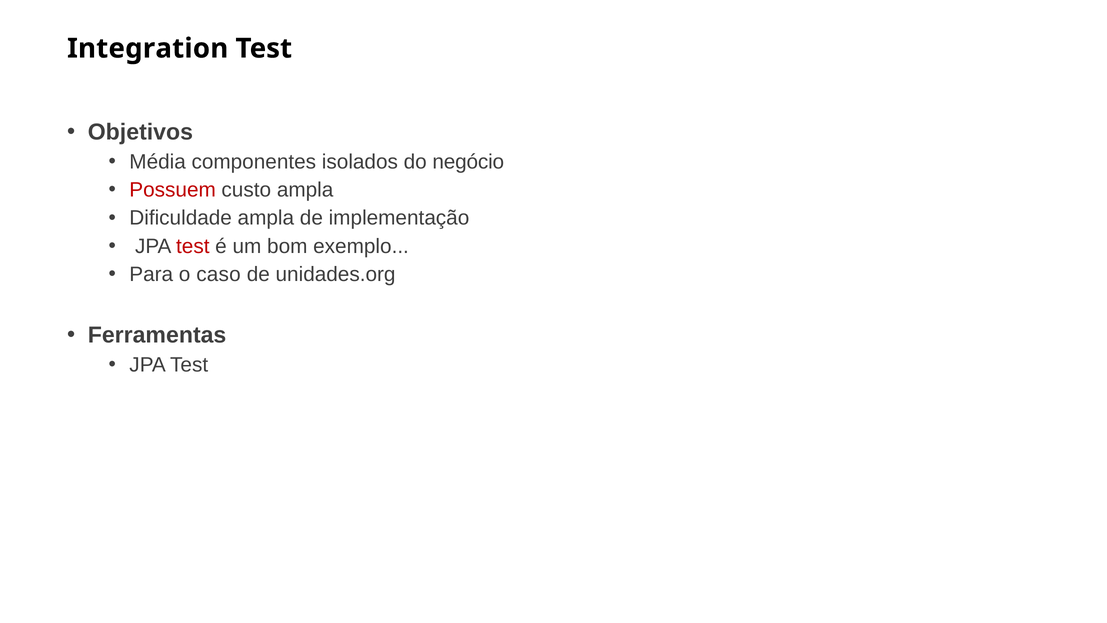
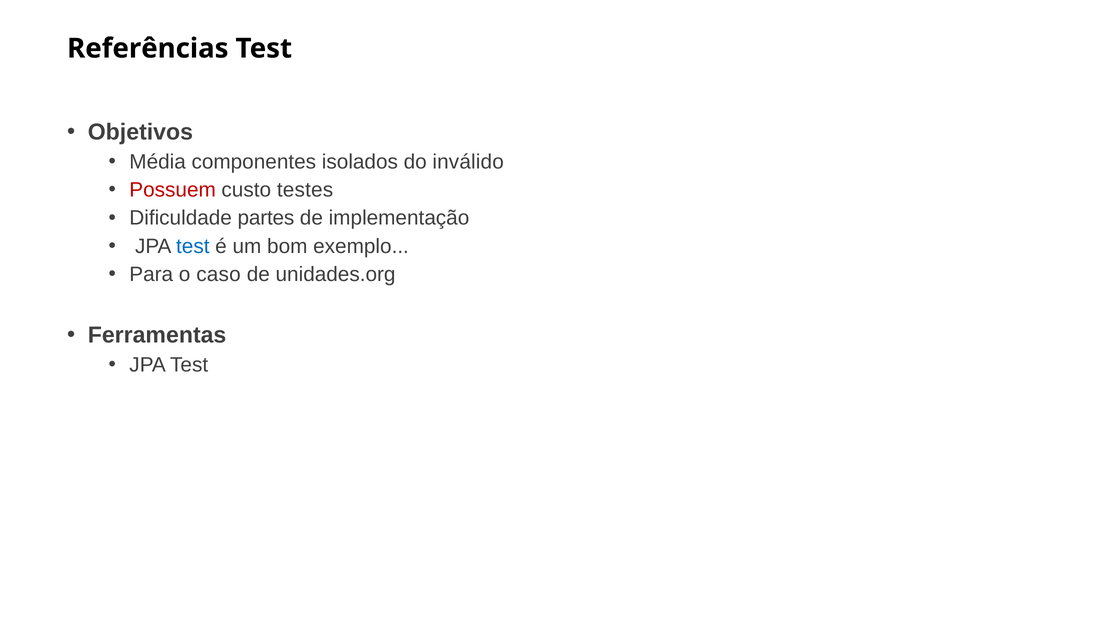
Integration: Integration -> Referências
negócio: negócio -> inválido
custo ampla: ampla -> testes
Dificuldade ampla: ampla -> partes
test at (193, 246) colour: red -> blue
